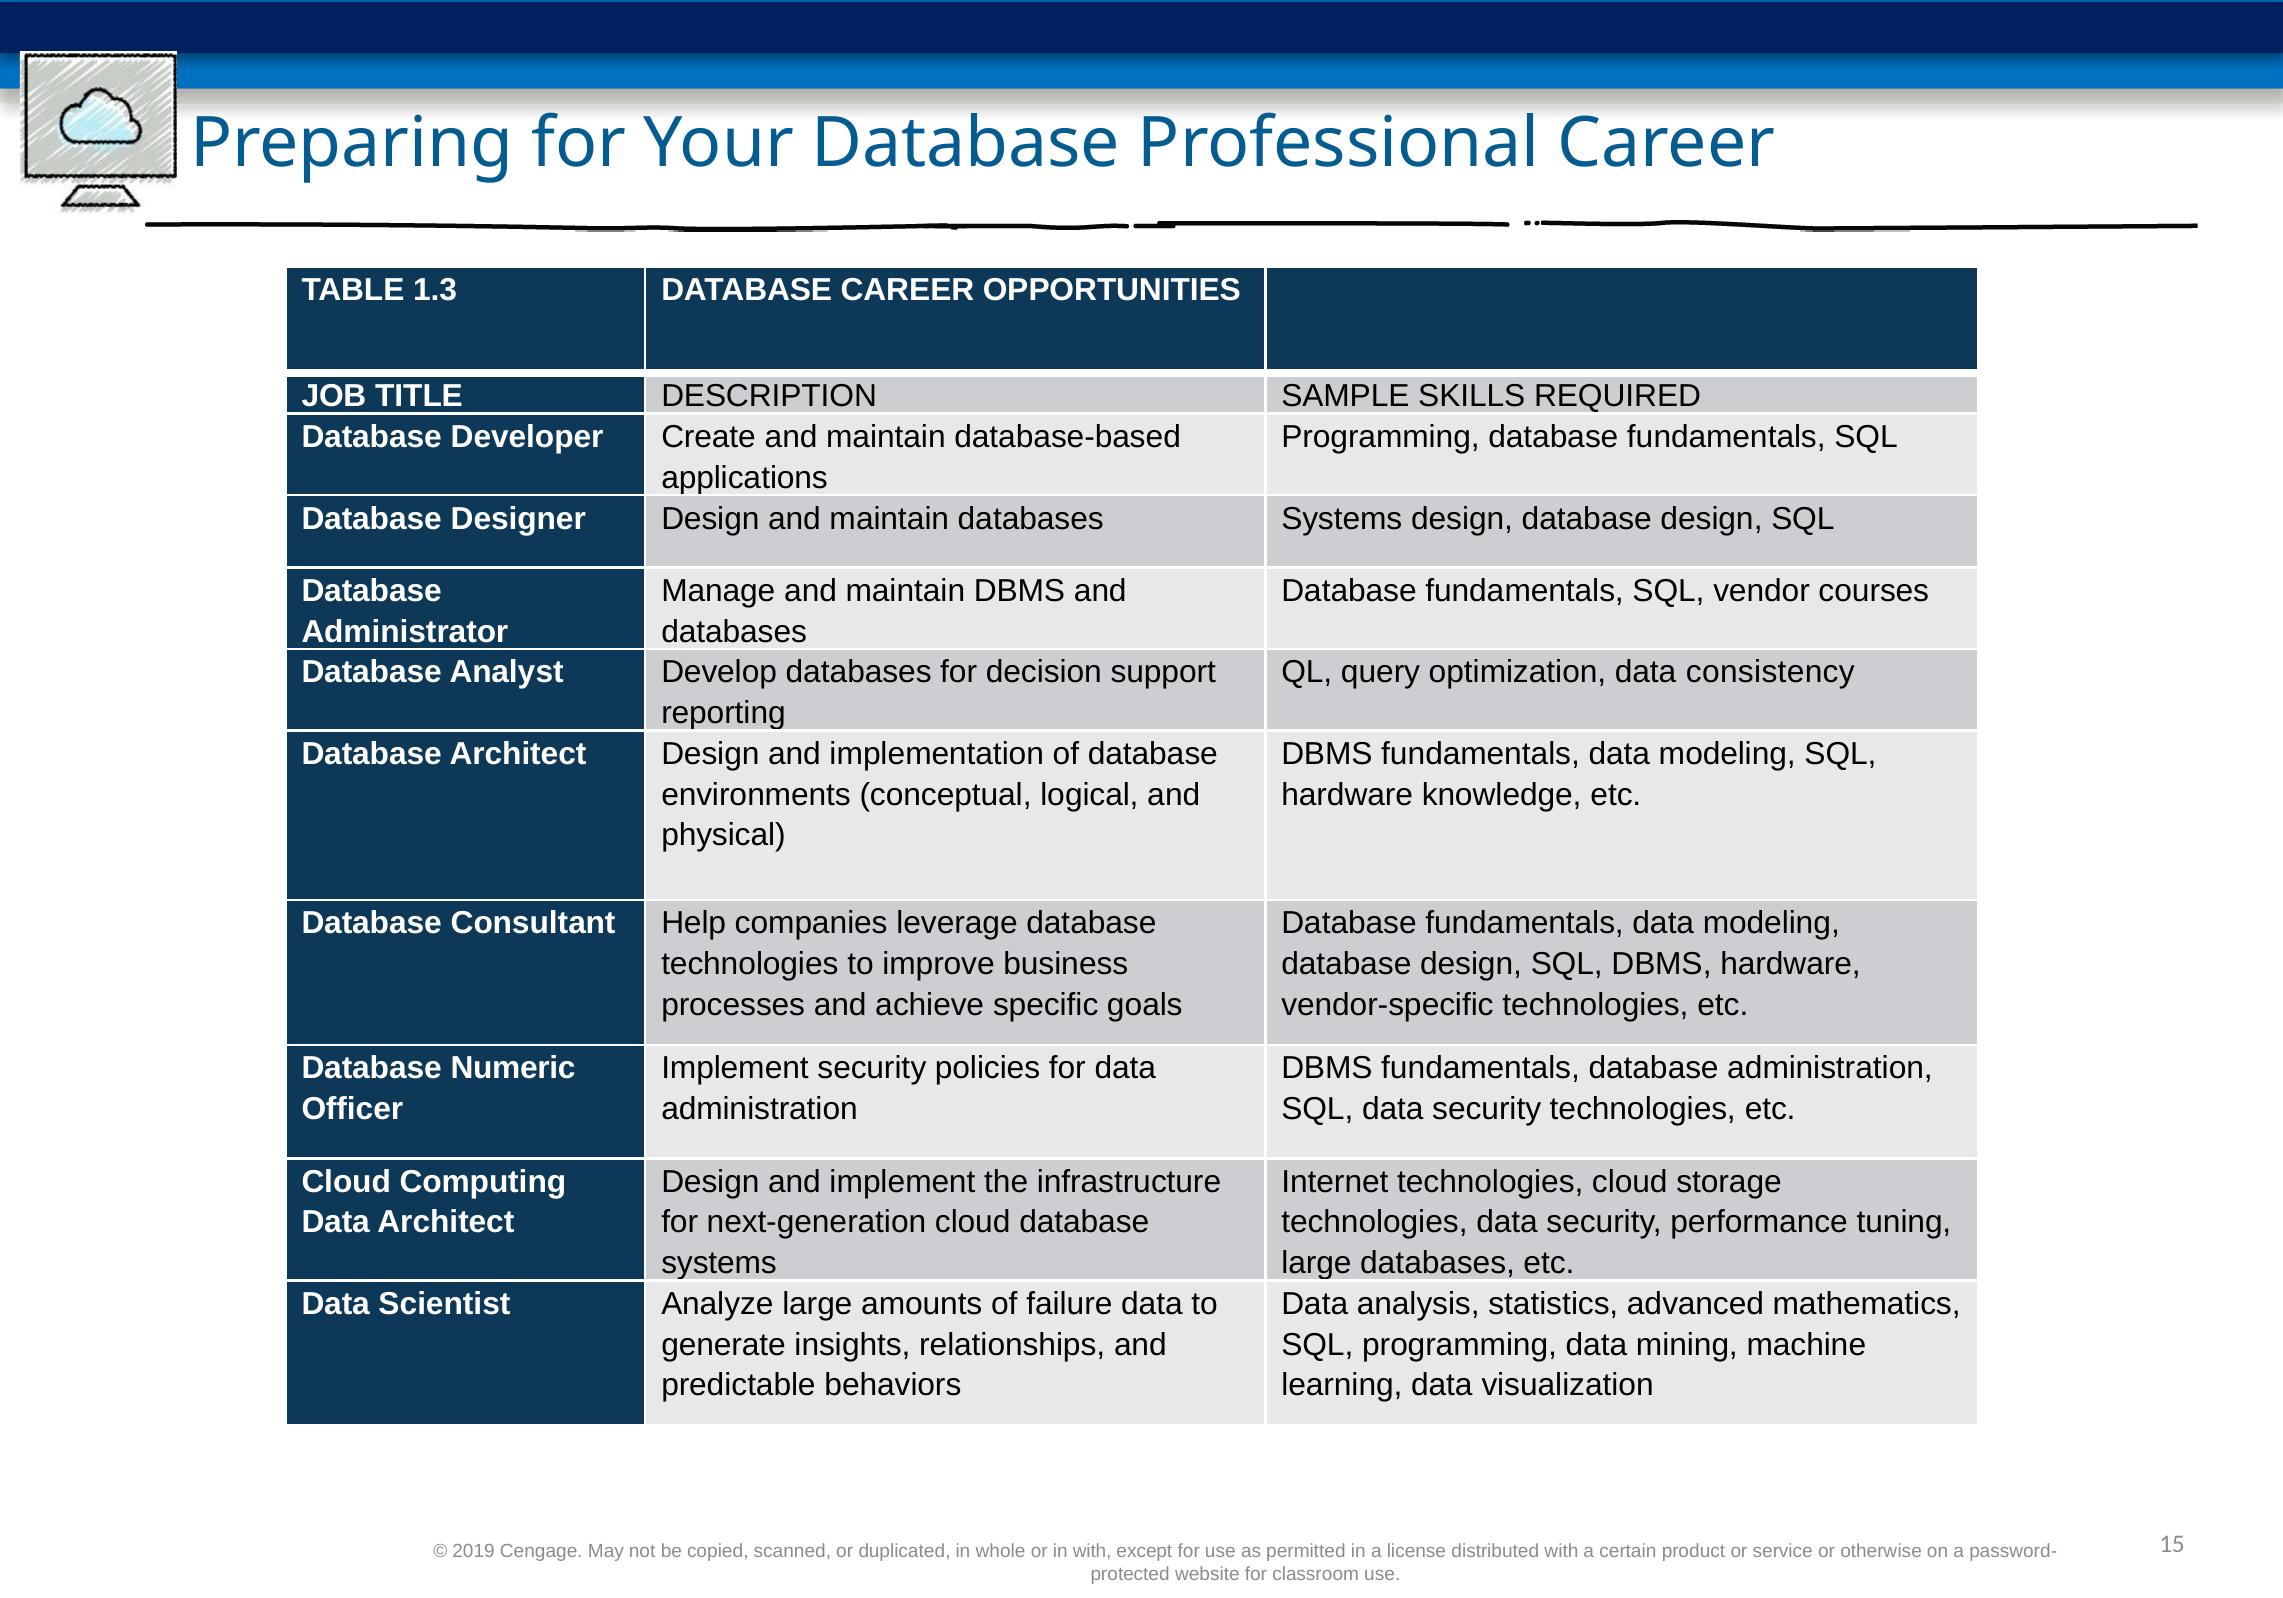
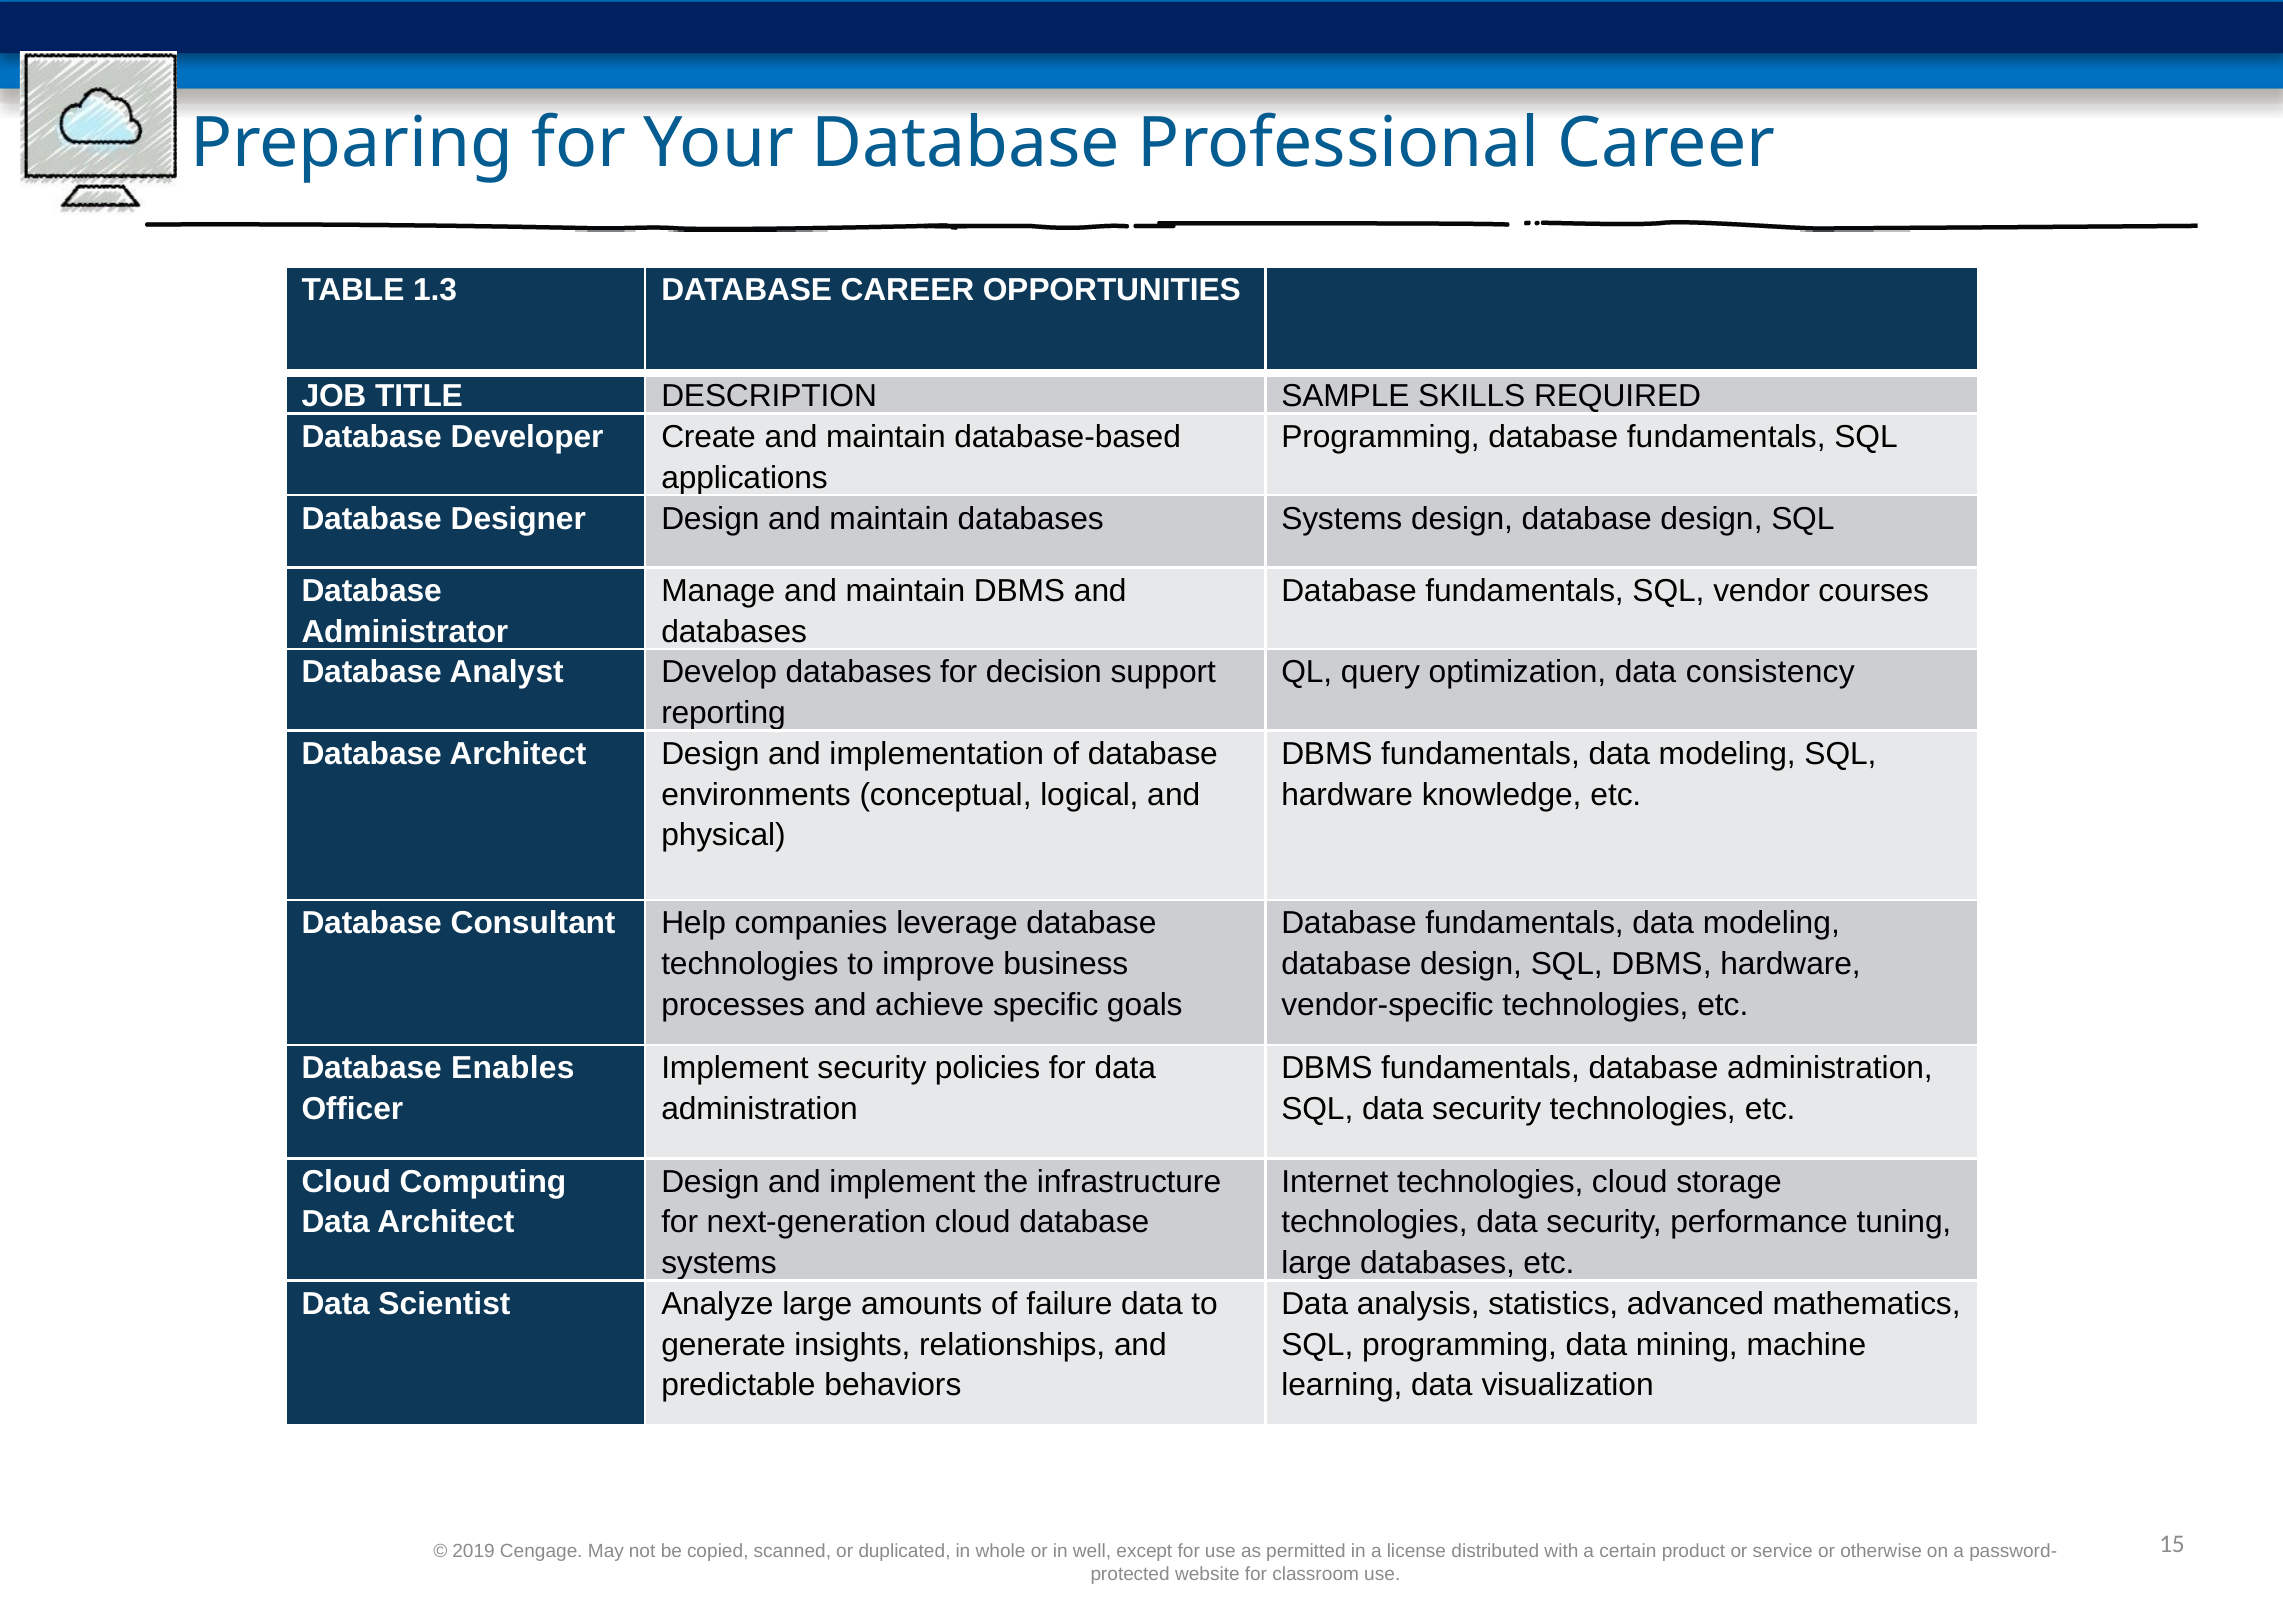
Numeric: Numeric -> Enables
in with: with -> well
